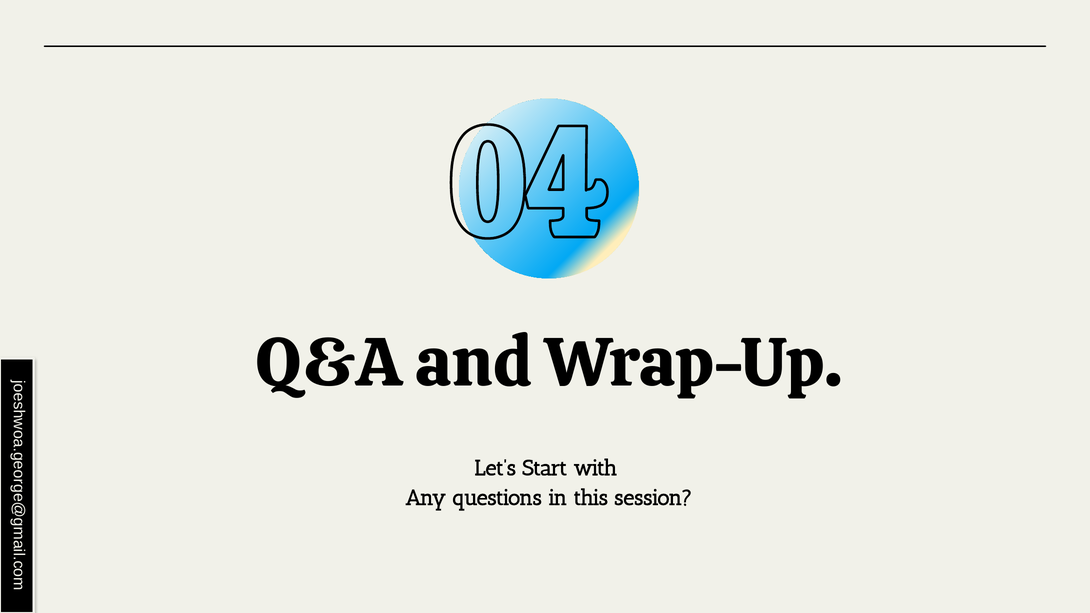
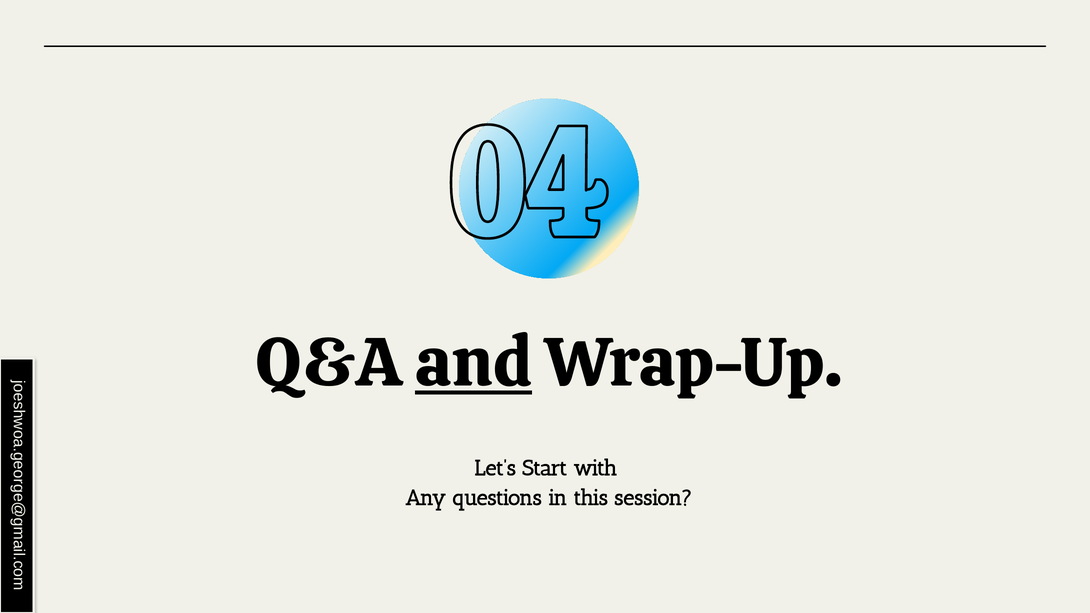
and underline: none -> present
